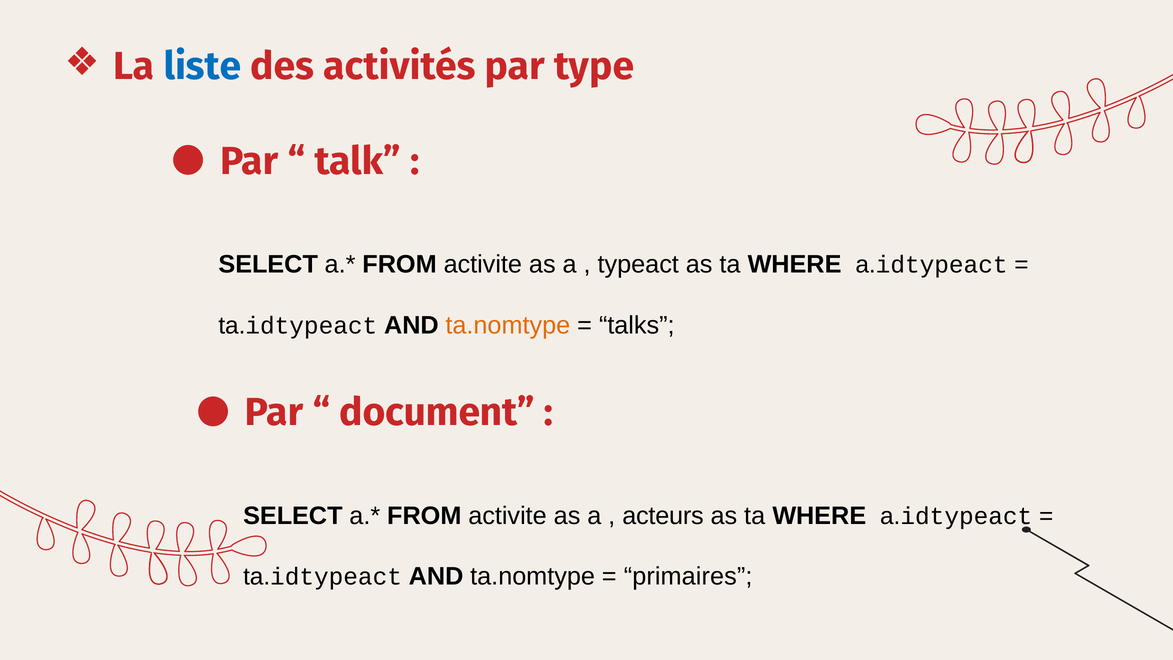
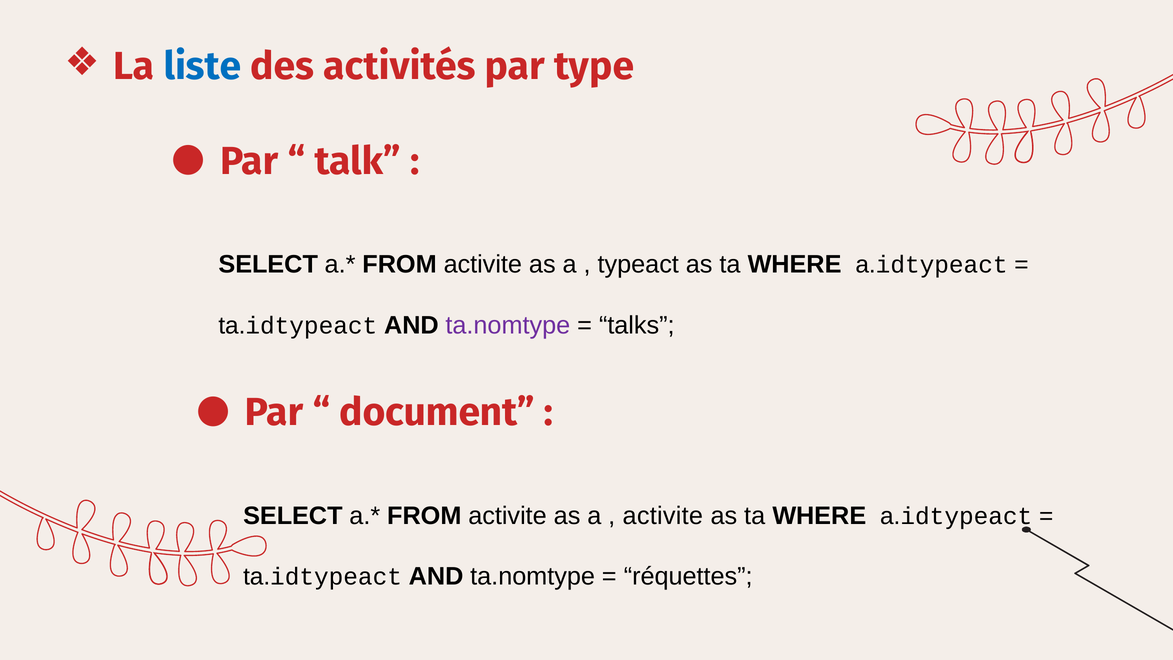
ta.nomtype at (508, 325) colour: orange -> purple
acteurs at (663, 516): acteurs -> activite
primaires: primaires -> réquettes
